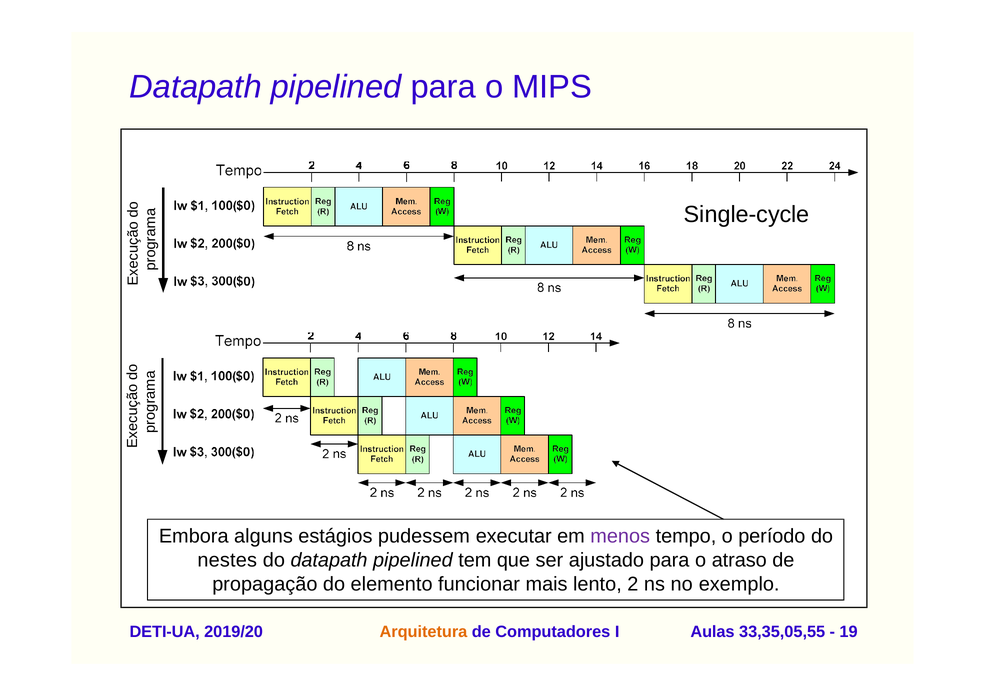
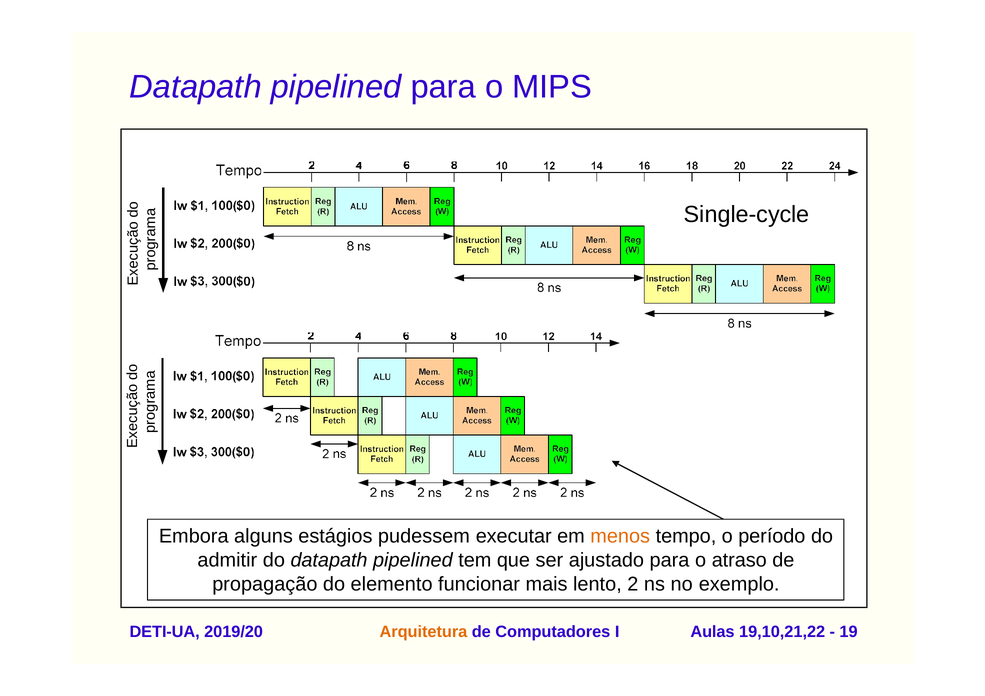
menos colour: purple -> orange
nestes: nestes -> admitir
33,35,05,55: 33,35,05,55 -> 19,10,21,22
